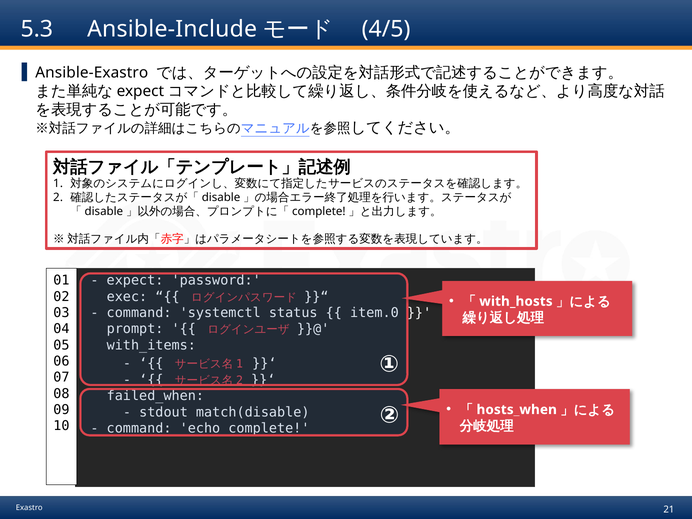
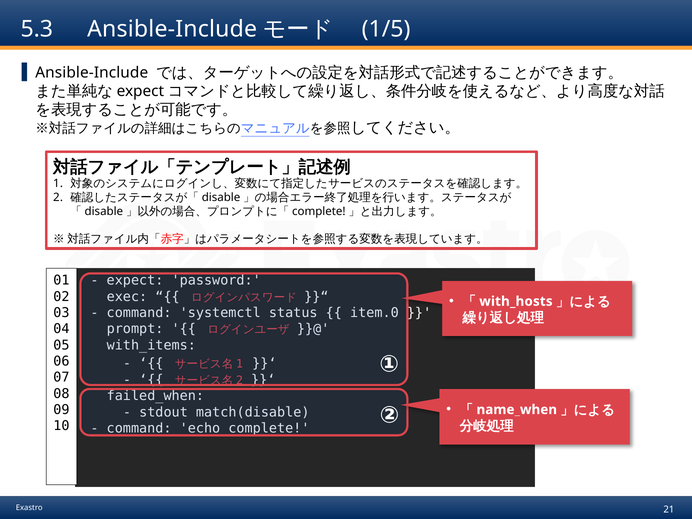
4/5: 4/5 -> 1/5
Ansible-Exastro at (92, 73): Ansible-Exastro -> Ansible-Include
hosts_when: hosts_when -> name_when
